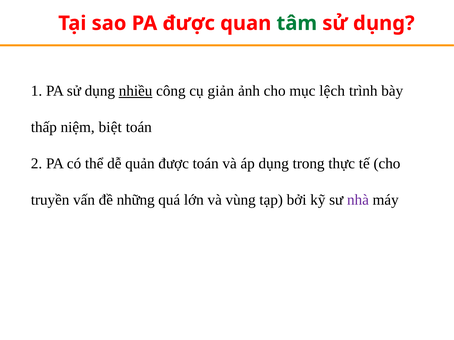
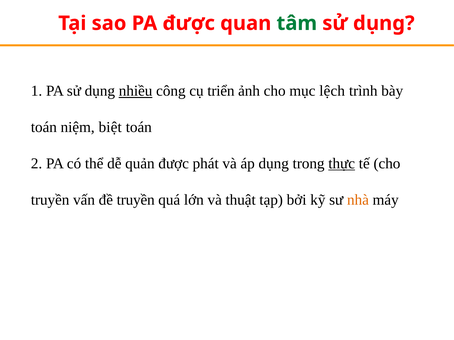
giản: giản -> triển
thấp at (44, 127): thấp -> toán
được toán: toán -> phát
thực underline: none -> present
đề những: những -> truyền
vùng: vùng -> thuật
nhà colour: purple -> orange
